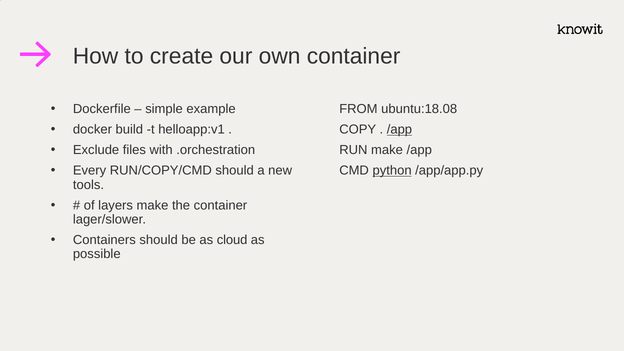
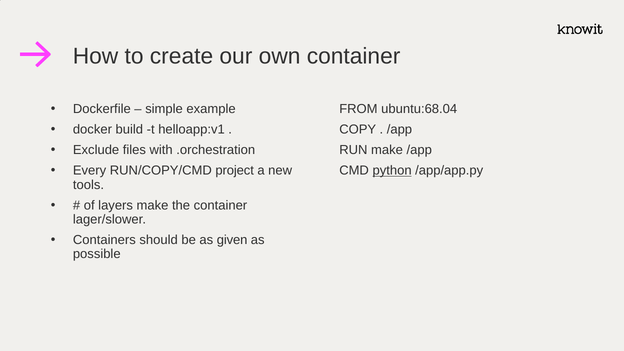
ubuntu:18.08: ubuntu:18.08 -> ubuntu:68.04
/app at (399, 130) underline: present -> none
RUN/COPY/CMD should: should -> project
cloud: cloud -> given
